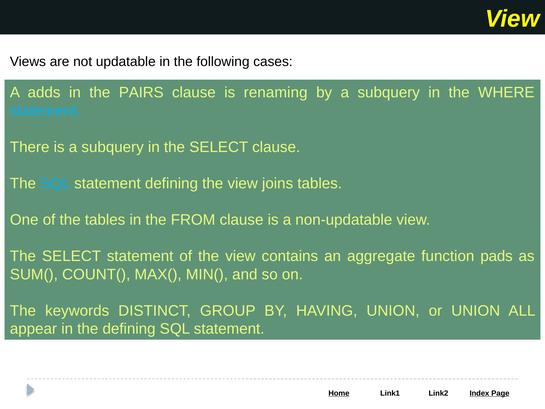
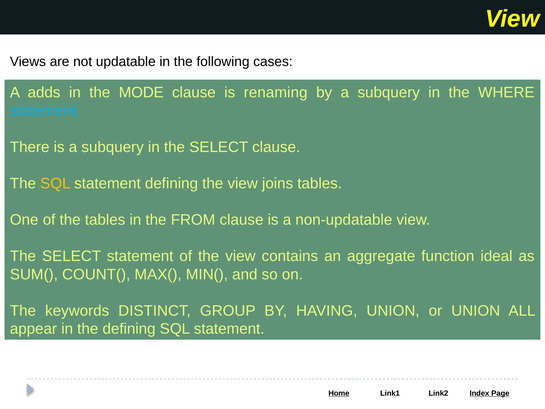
PAIRS: PAIRS -> MODE
SQL at (55, 183) colour: light blue -> yellow
pads: pads -> ideal
